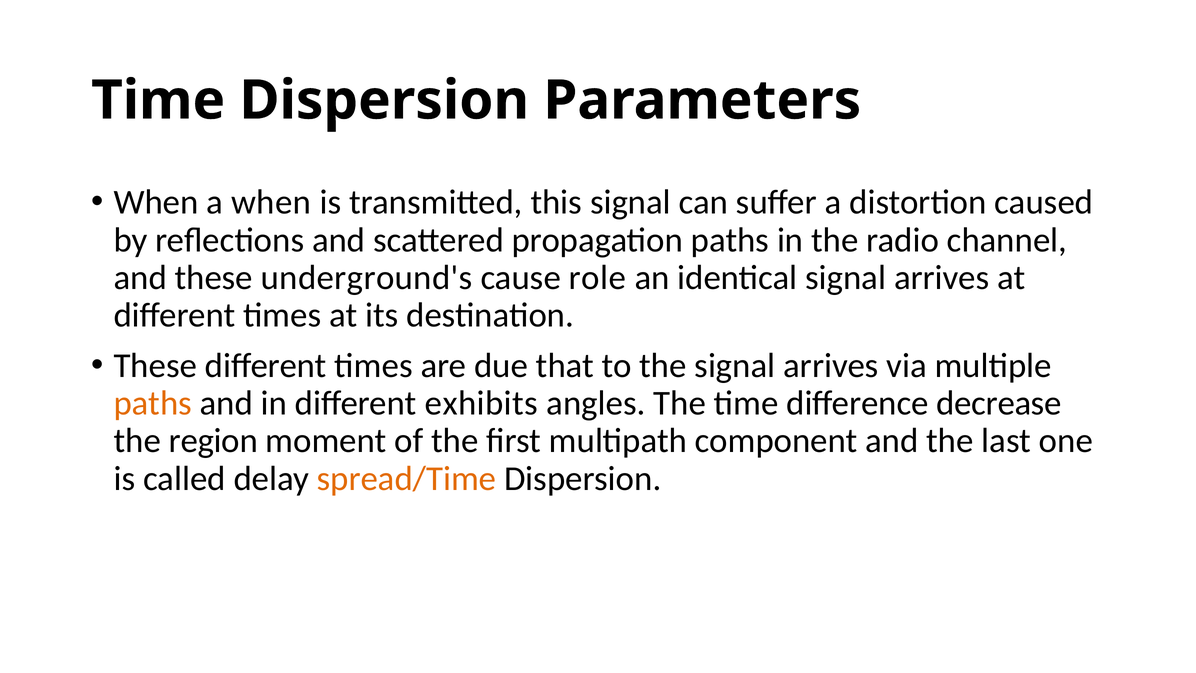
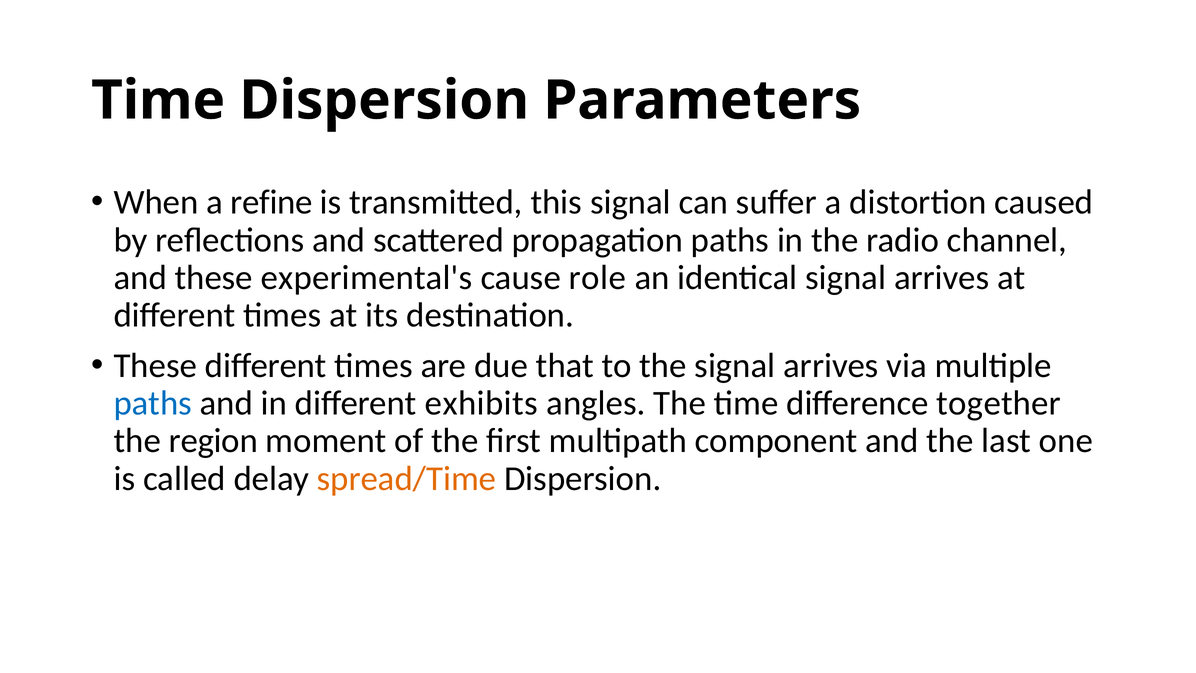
a when: when -> refine
underground's: underground's -> experimental's
paths at (153, 403) colour: orange -> blue
decrease: decrease -> together
